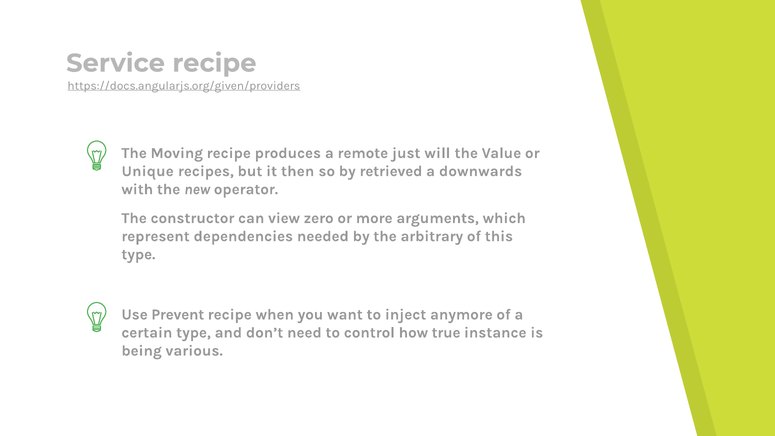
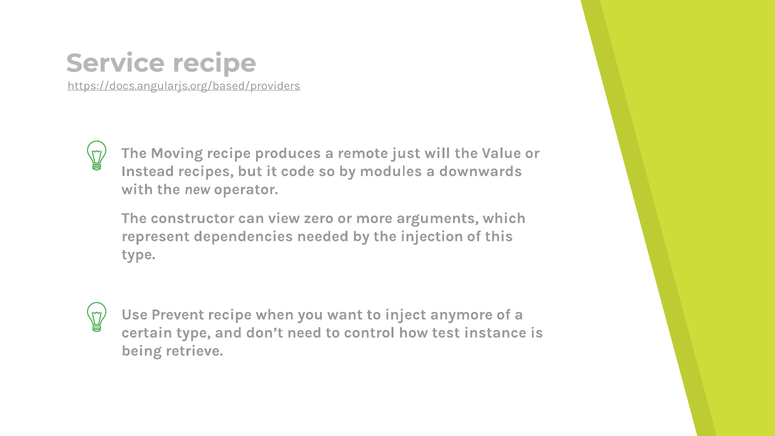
https://docs.angularjs.org/given/providers: https://docs.angularjs.org/given/providers -> https://docs.angularjs.org/based/providers
Unique: Unique -> Instead
then: then -> code
retrieved: retrieved -> modules
arbitrary: arbitrary -> injection
true: true -> test
various: various -> retrieve
